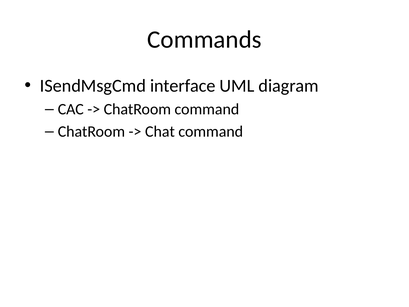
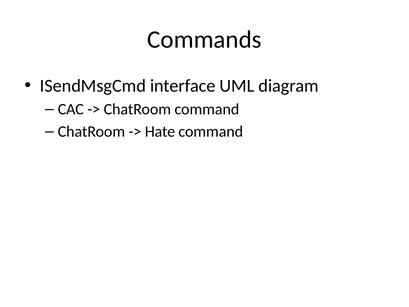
Chat: Chat -> Hate
